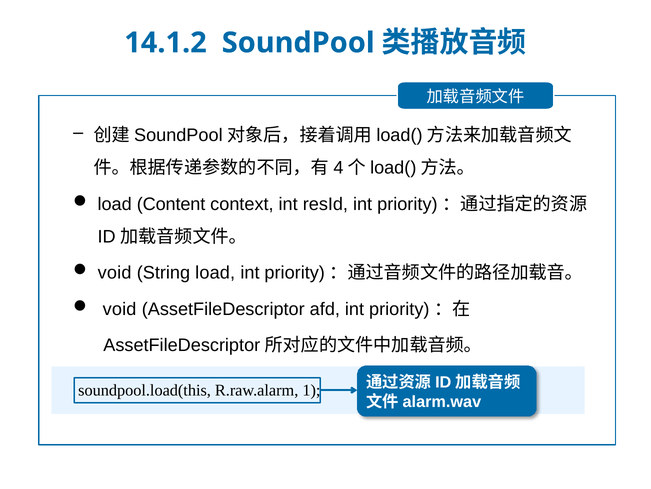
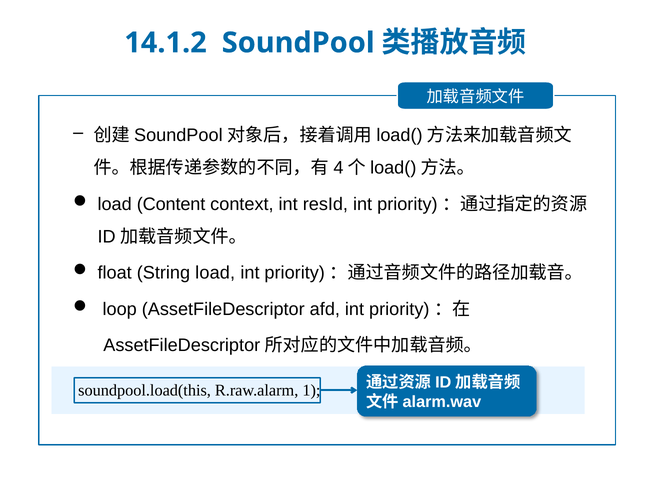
void at (115, 272): void -> float
void at (120, 309): void -> loop
